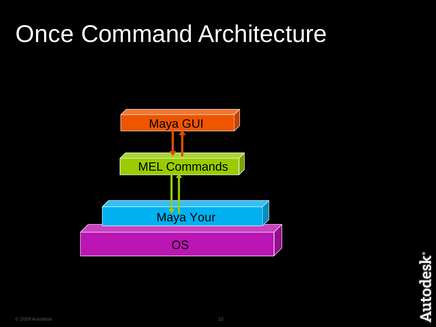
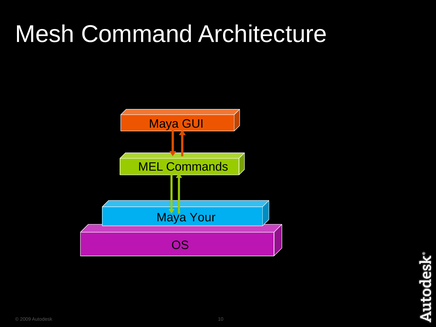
Once: Once -> Mesh
